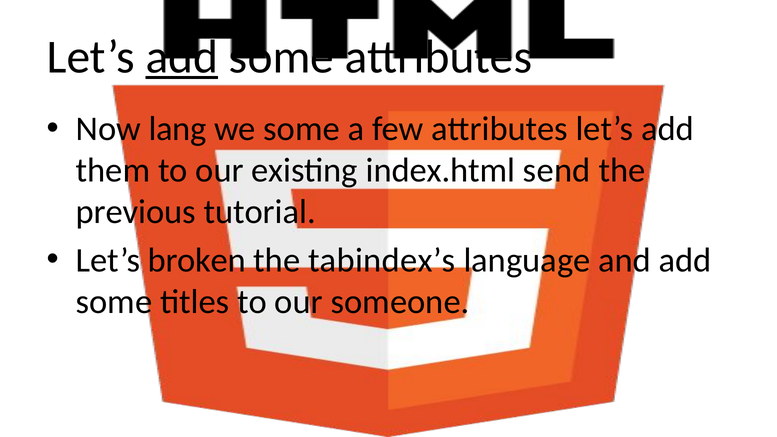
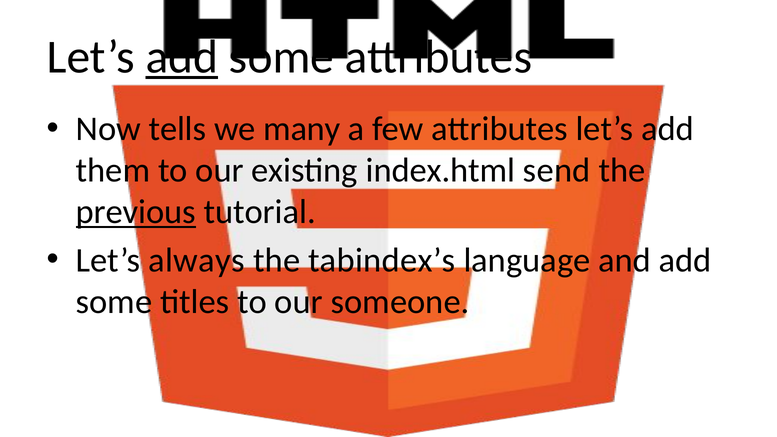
lang: lang -> tells
we some: some -> many
previous underline: none -> present
broken: broken -> always
